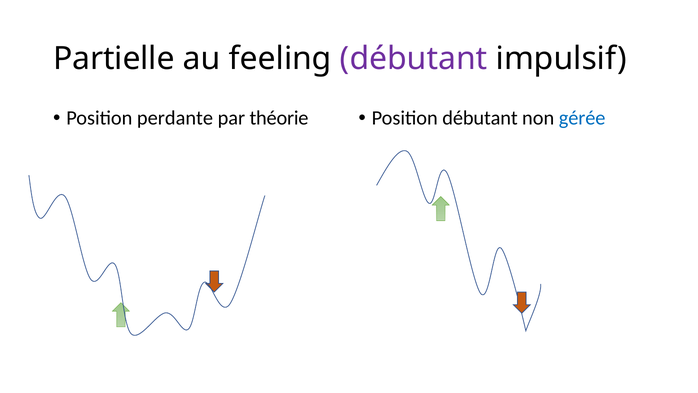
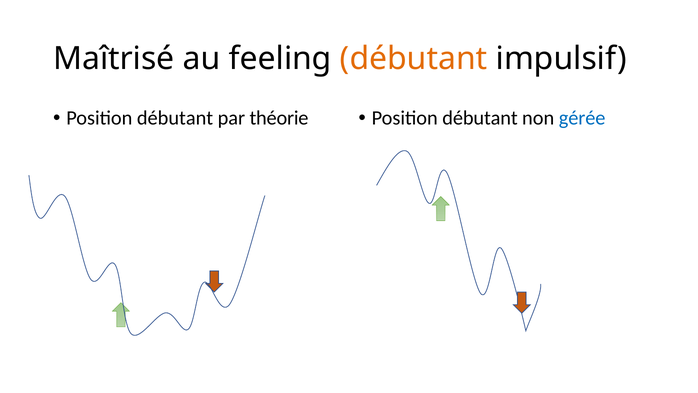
Partielle: Partielle -> Maîtrisé
débutant at (414, 59) colour: purple -> orange
perdante at (175, 118): perdante -> débutant
